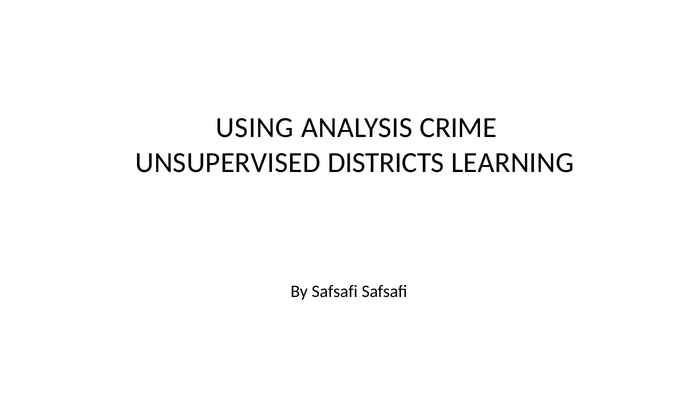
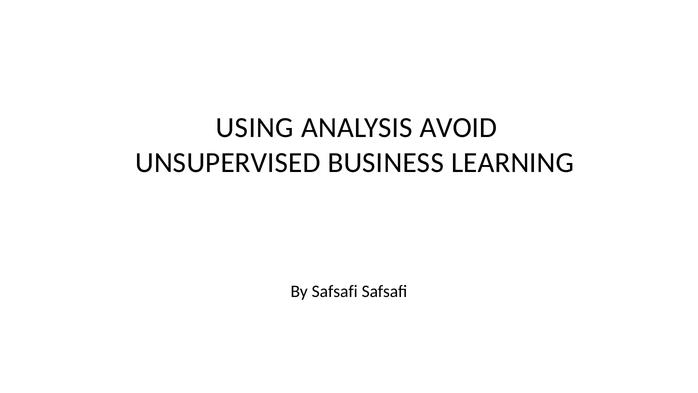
ANALYSIS CRIME: CRIME -> AVOID
DISTRICTS: DISTRICTS -> BUSINESS
